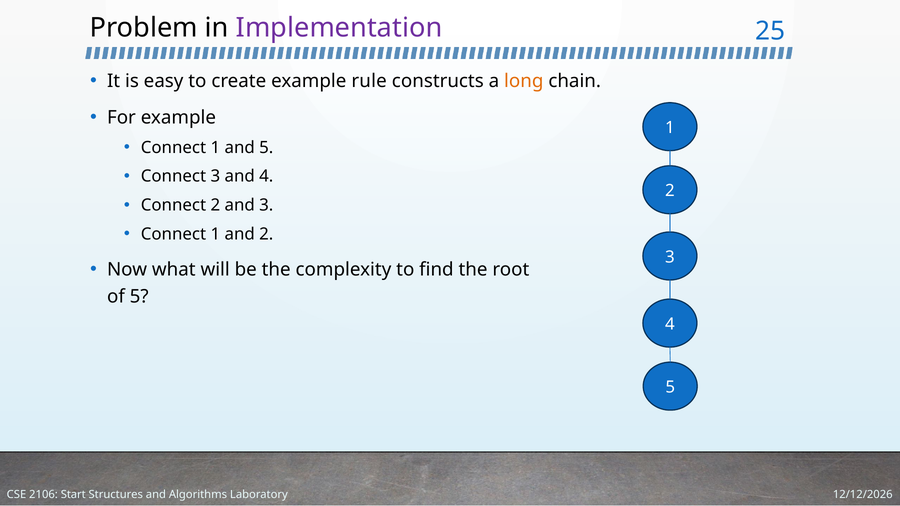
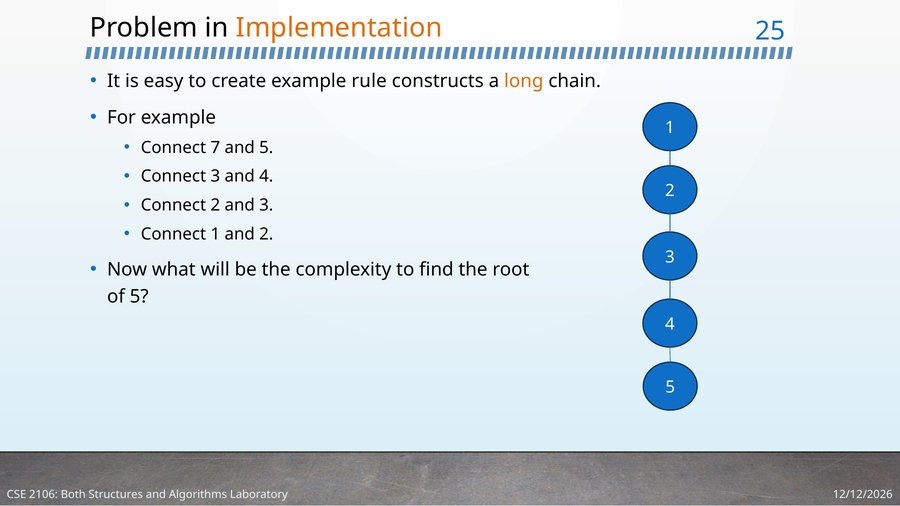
Implementation colour: purple -> orange
1 at (215, 148): 1 -> 7
Start: Start -> Both
